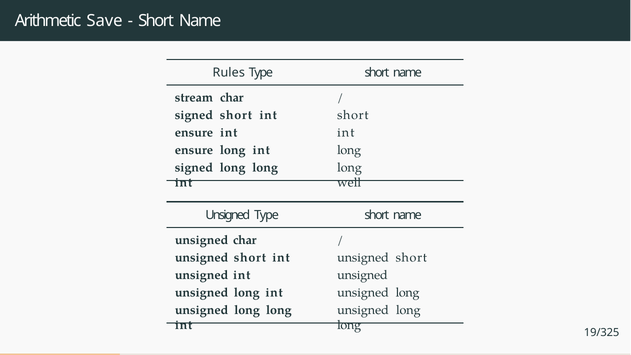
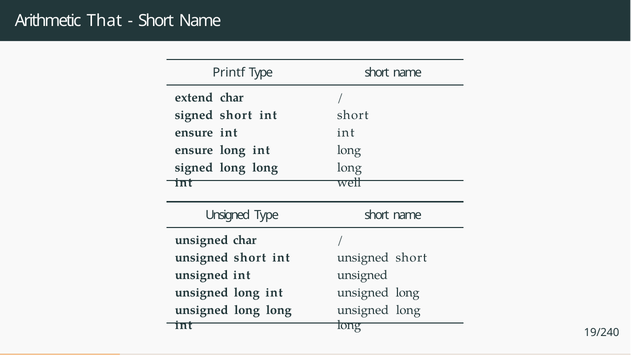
Save: Save -> That
Rules: Rules -> Printf
stream: stream -> extend
19/325: 19/325 -> 19/240
